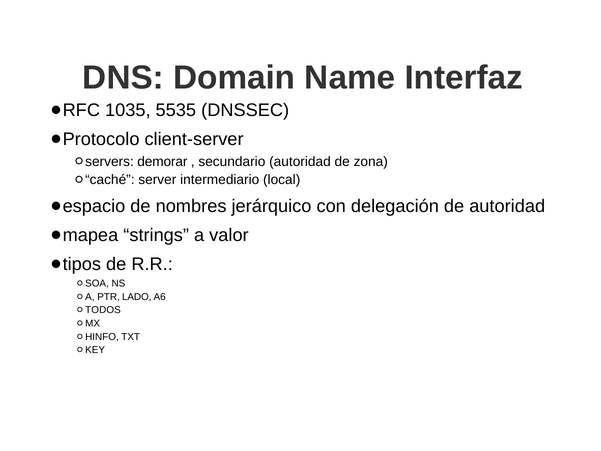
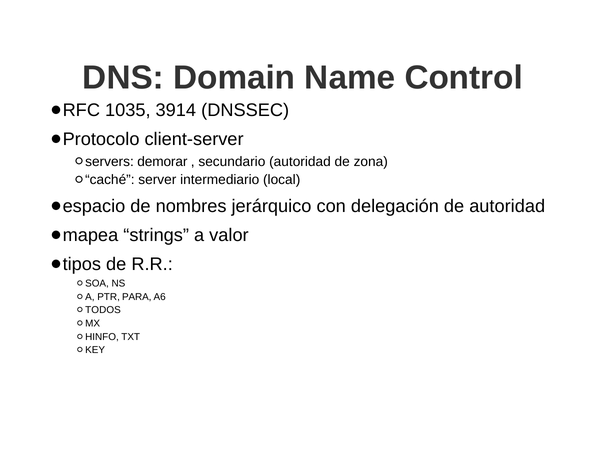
Interfaz: Interfaz -> Control
5535: 5535 -> 3914
LADO: LADO -> PARA
